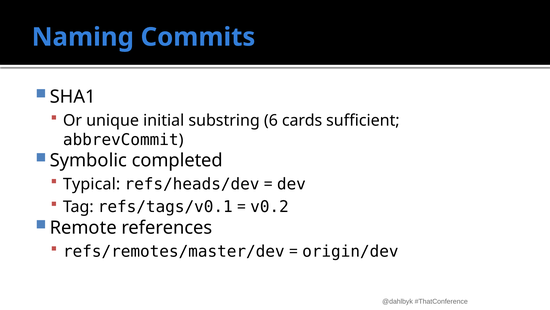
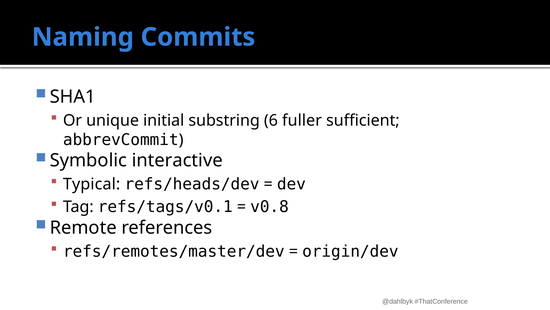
cards: cards -> fuller
completed: completed -> interactive
v0.2: v0.2 -> v0.8
